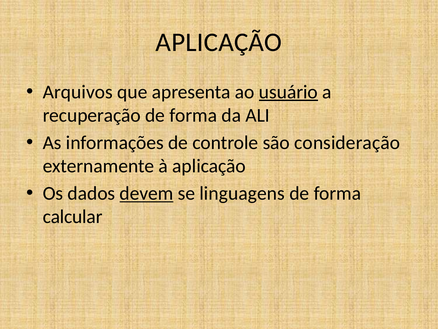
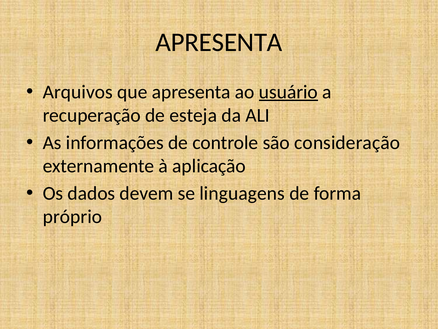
APLICAÇÃO at (219, 42): APLICAÇÃO -> APRESENTA
recuperação de forma: forma -> esteja
devem underline: present -> none
calcular: calcular -> próprio
